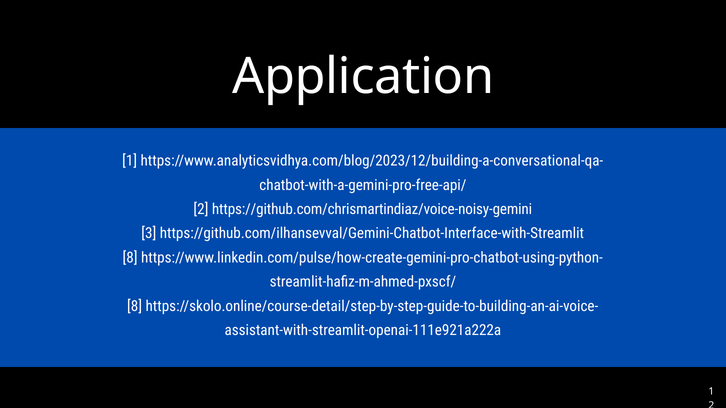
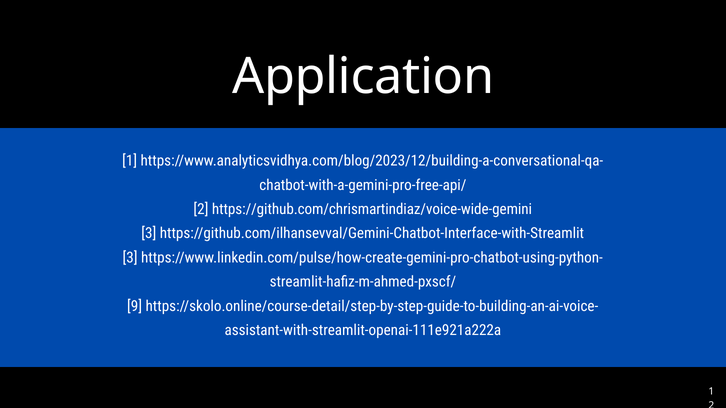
https://github.com/chrismartindiaz/voice-noisy-gemini: https://github.com/chrismartindiaz/voice-noisy-gemini -> https://github.com/chrismartindiaz/voice-wide-gemini
8 at (130, 258): 8 -> 3
8 at (135, 306): 8 -> 9
